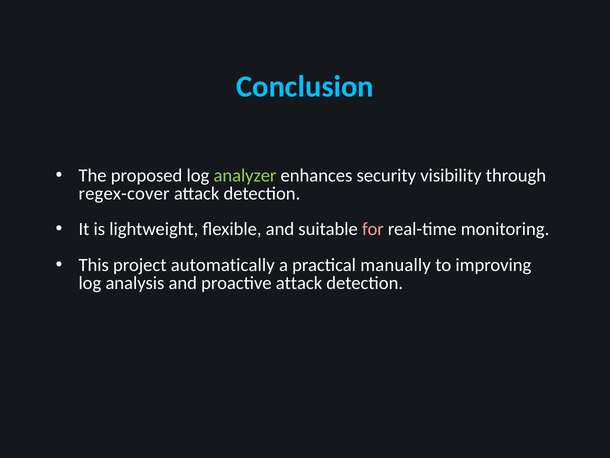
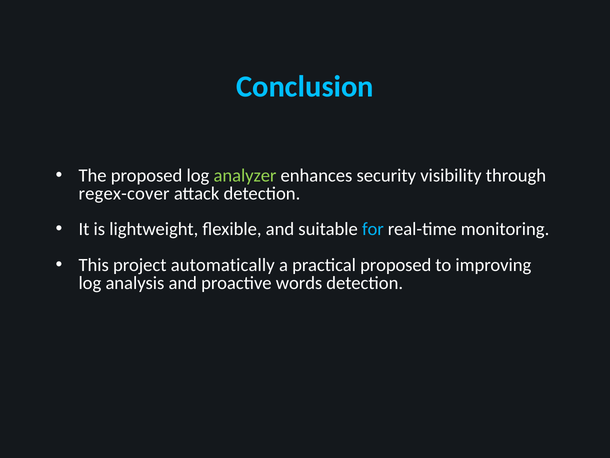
for colour: pink -> light blue
practical manually: manually -> proposed
proactive attack: attack -> words
